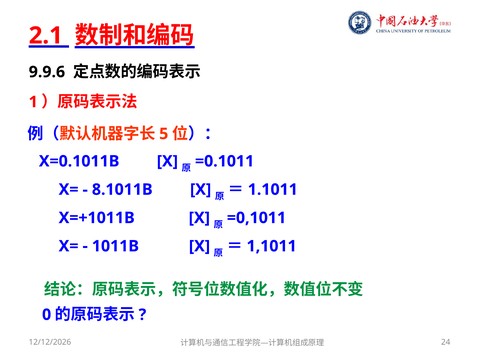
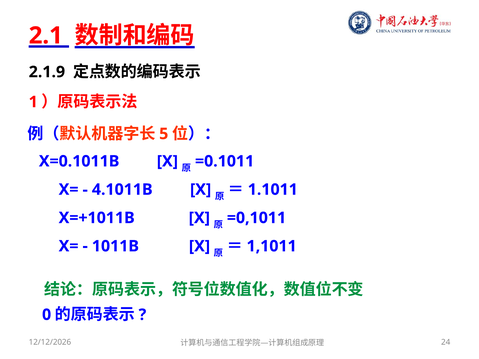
9.9.6: 9.9.6 -> 2.1.9
8.1011B: 8.1011B -> 4.1011B
